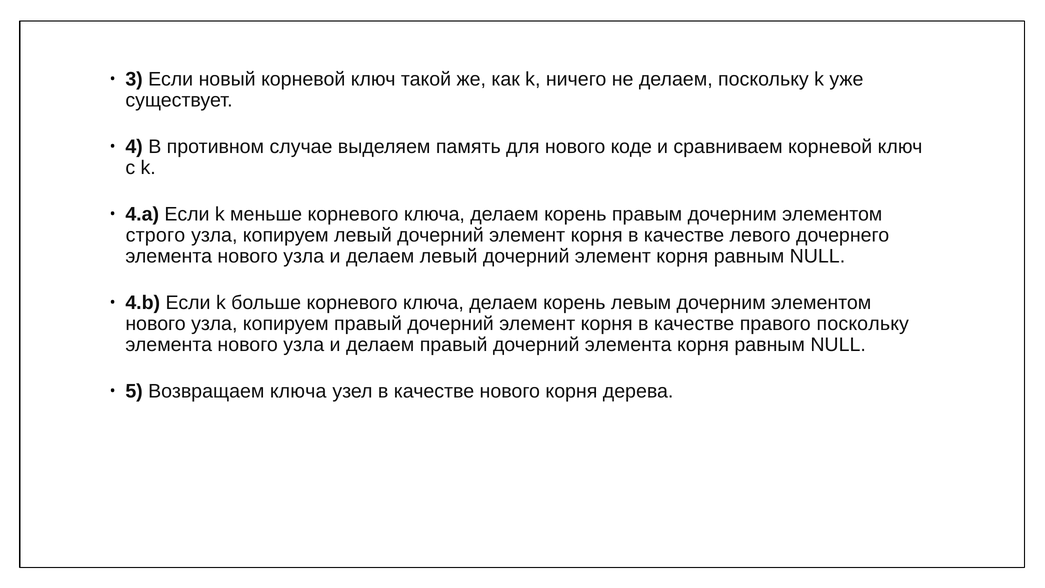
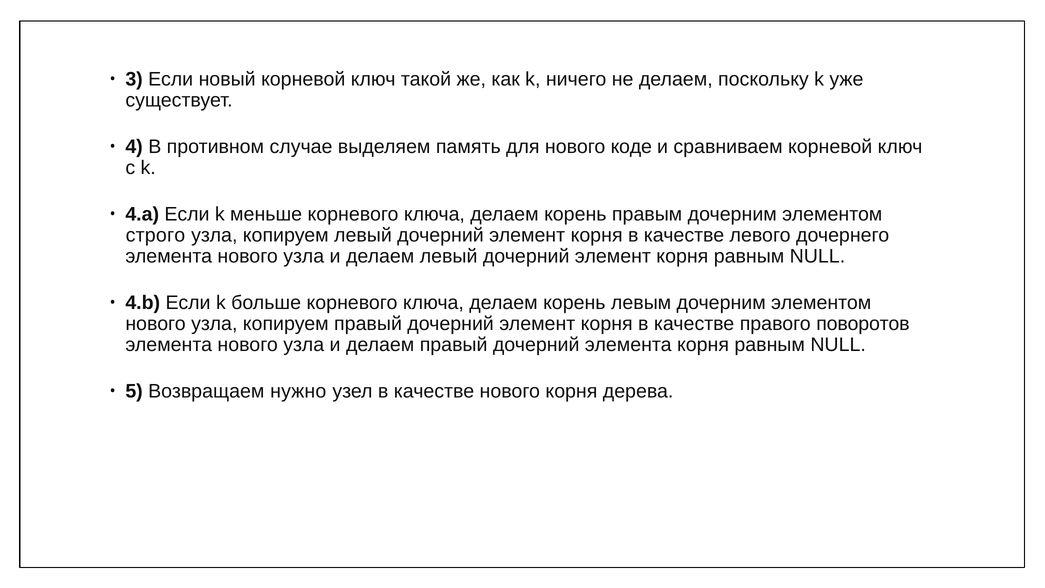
правого поскольку: поскольку -> поворотов
Возвращаем ключа: ключа -> нужно
